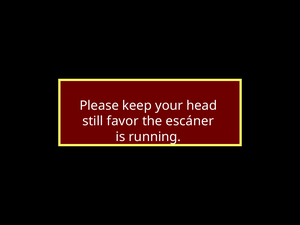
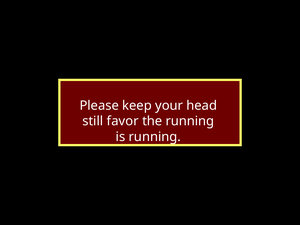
the escáner: escáner -> running
